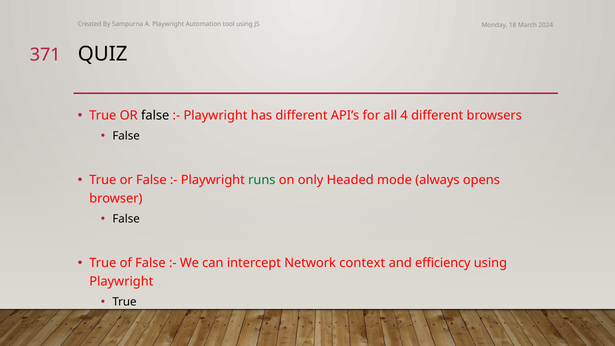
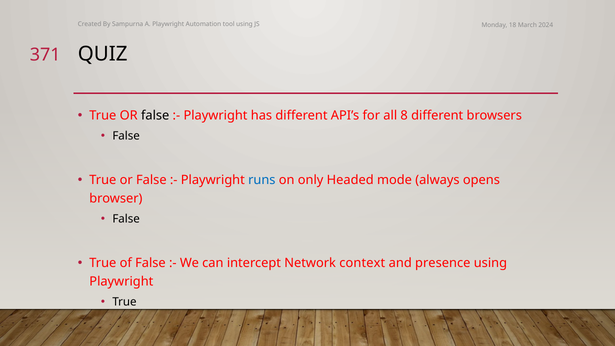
4: 4 -> 8
runs colour: green -> blue
efficiency: efficiency -> presence
